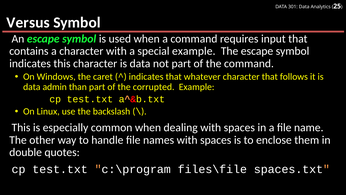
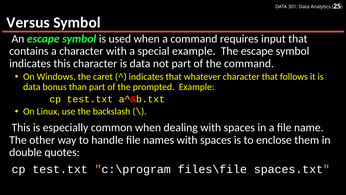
admin: admin -> bonus
corrupted: corrupted -> prompted
